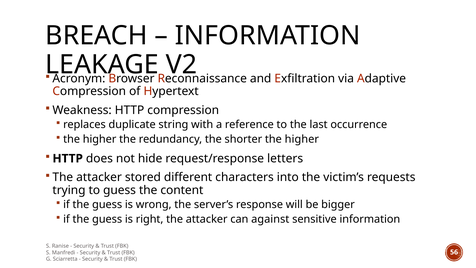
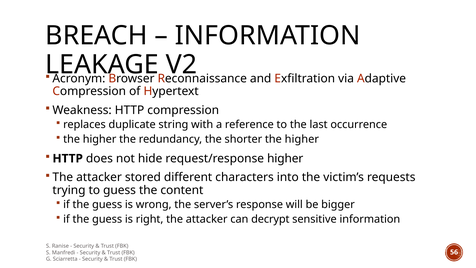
request/response letters: letters -> higher
against: against -> decrypt
